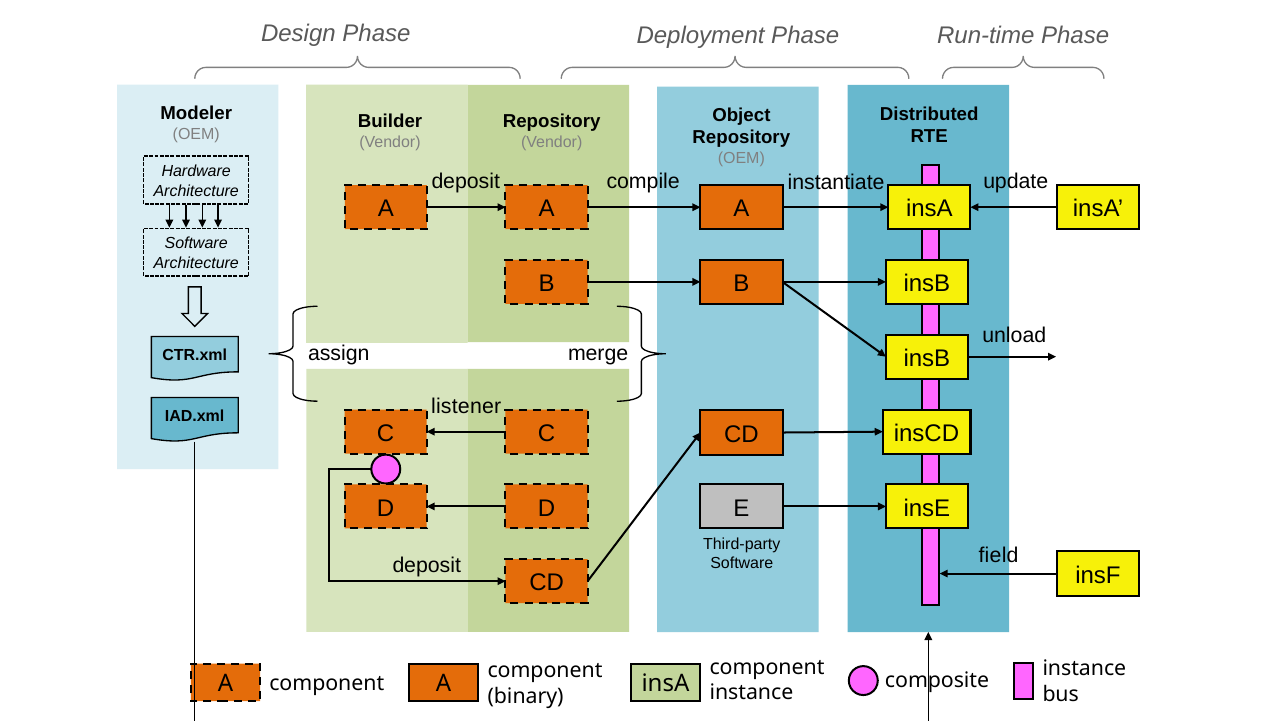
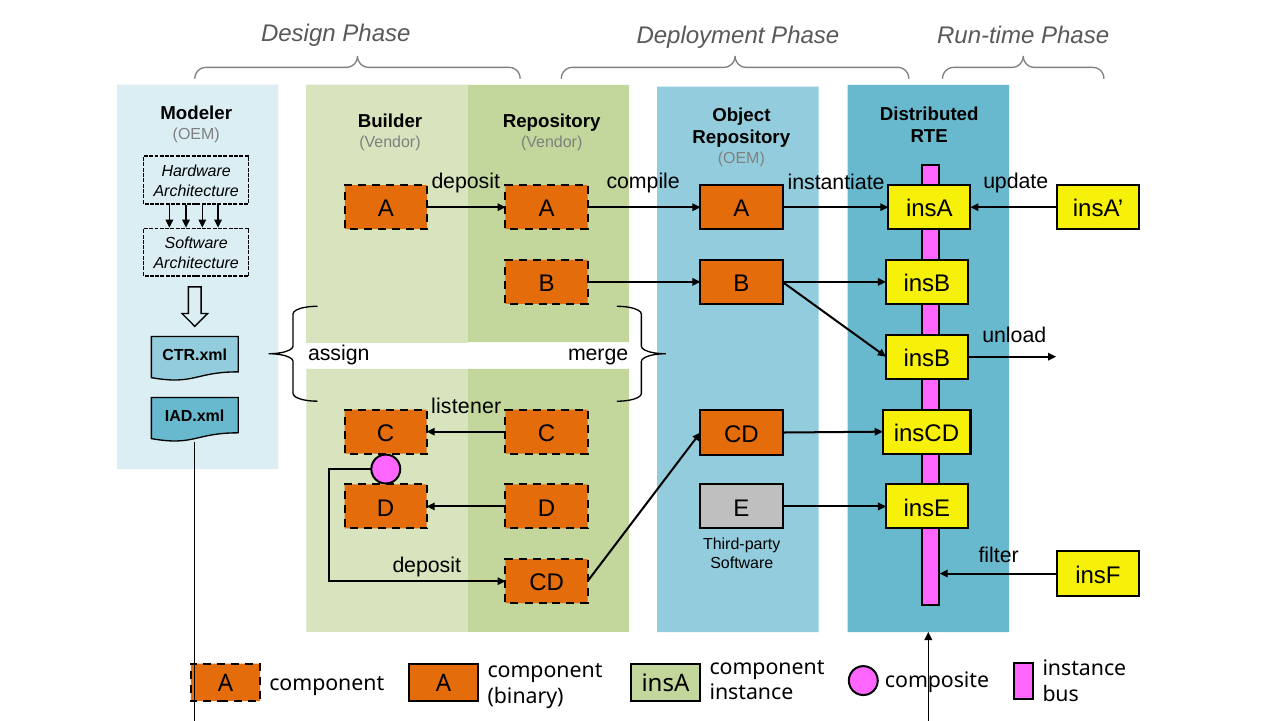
field: field -> filter
